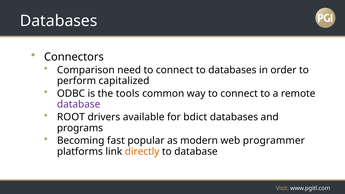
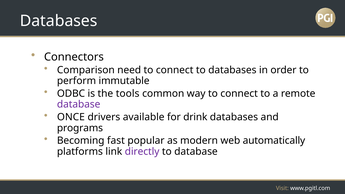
capitalized: capitalized -> immutable
ROOT: ROOT -> ONCE
bdict: bdict -> drink
programmer: programmer -> automatically
directly colour: orange -> purple
